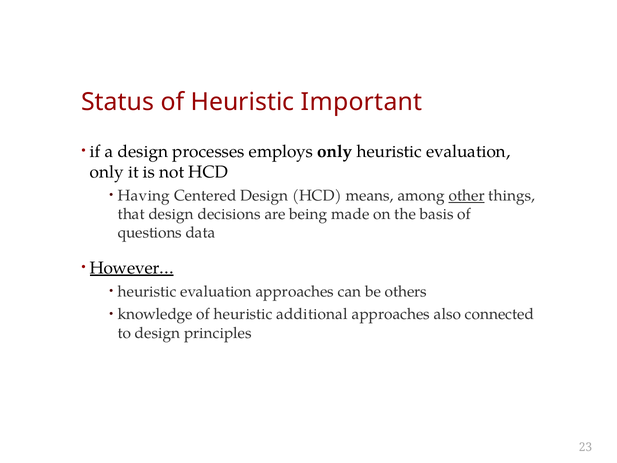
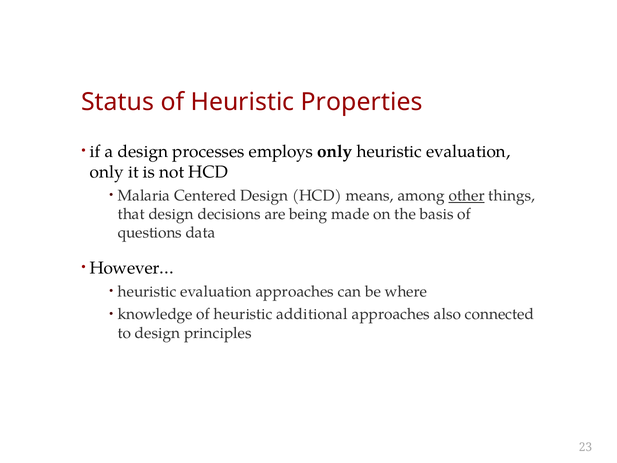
Important: Important -> Properties
Having: Having -> Malaria
However… underline: present -> none
others: others -> where
